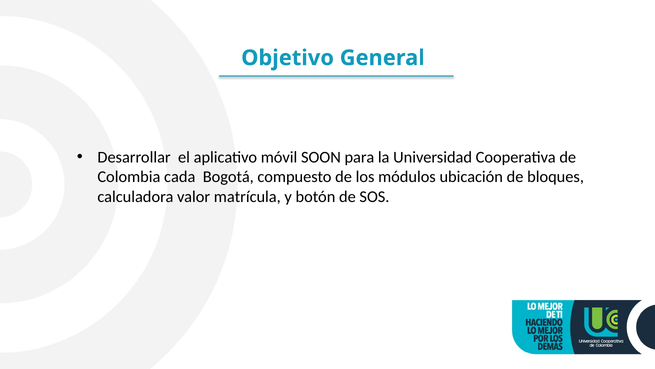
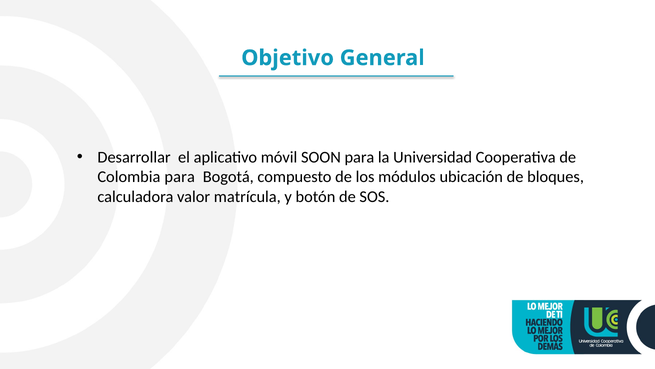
Colombia cada: cada -> para
